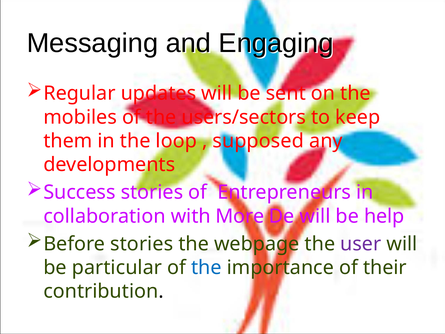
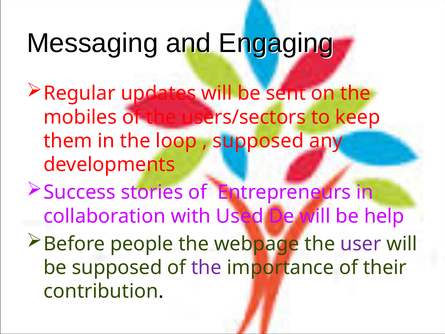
More: More -> Used
Before stories: stories -> people
be particular: particular -> supposed
the at (206, 267) colour: blue -> purple
